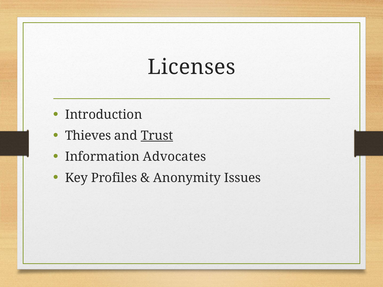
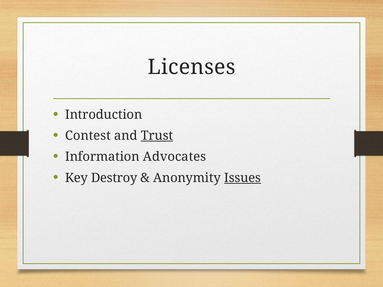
Thieves: Thieves -> Contest
Profiles: Profiles -> Destroy
Issues underline: none -> present
